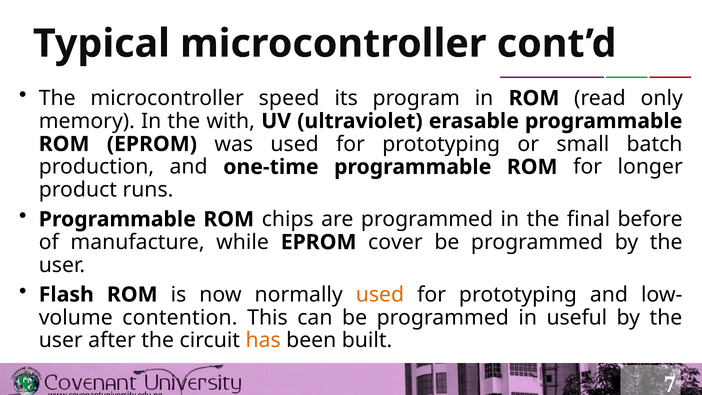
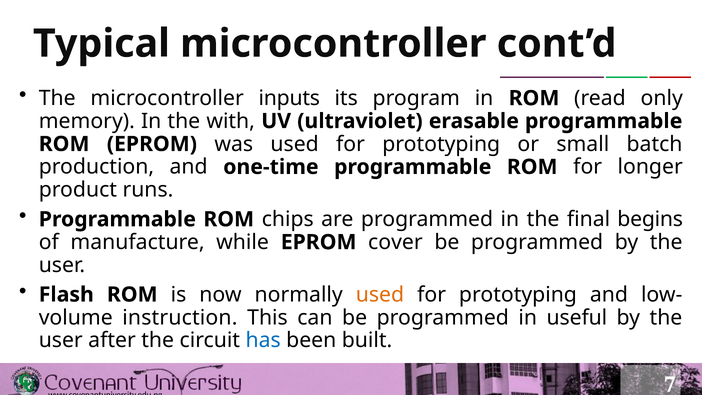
speed: speed -> inputs
before: before -> begins
contention: contention -> instruction
has colour: orange -> blue
